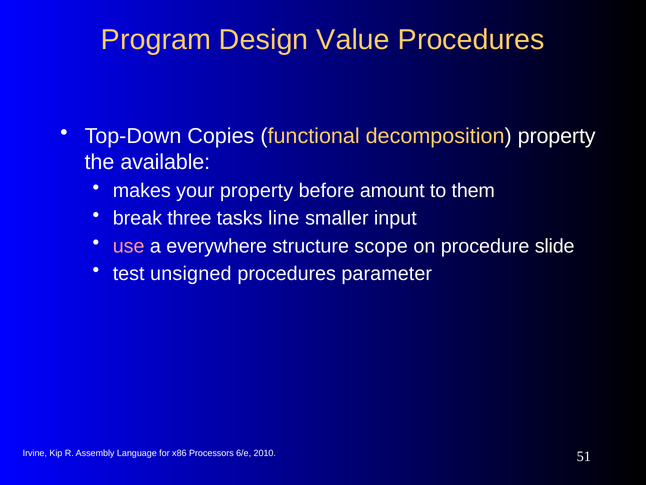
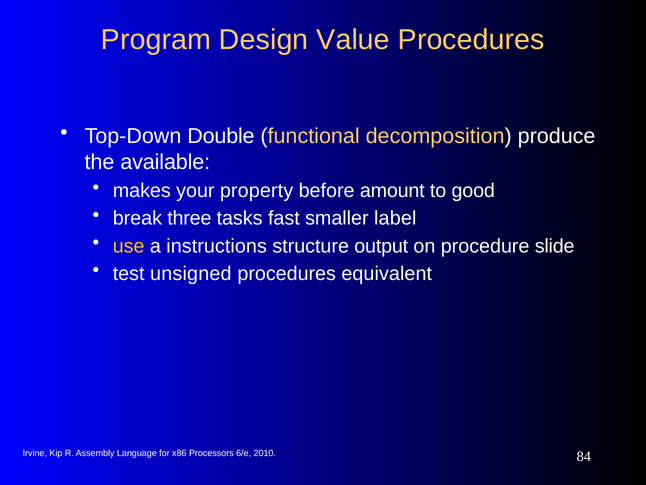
Copies: Copies -> Double
decomposition property: property -> produce
them: them -> good
line: line -> fast
input: input -> label
use colour: pink -> yellow
everywhere: everywhere -> instructions
scope: scope -> output
parameter: parameter -> equivalent
51: 51 -> 84
